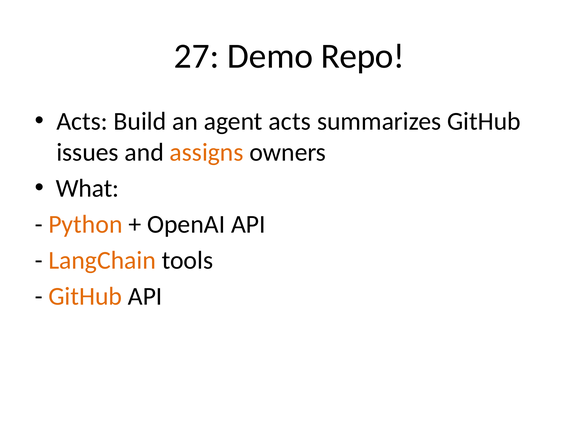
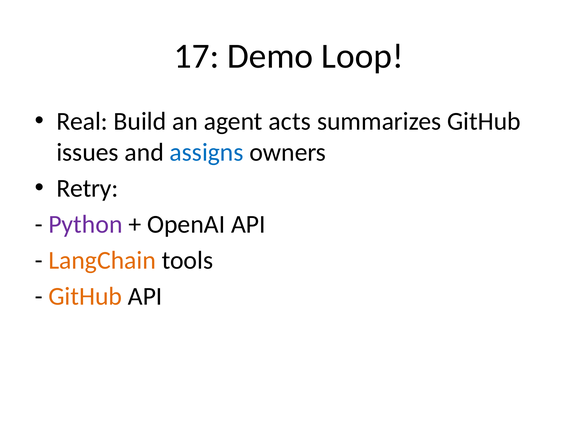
27: 27 -> 17
Repo: Repo -> Loop
Acts at (82, 121): Acts -> Real
assigns colour: orange -> blue
What: What -> Retry
Python colour: orange -> purple
